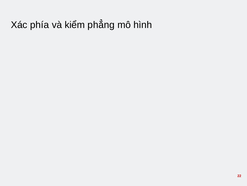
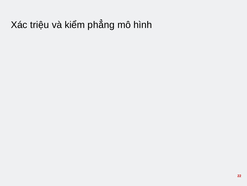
phía: phía -> triệu
